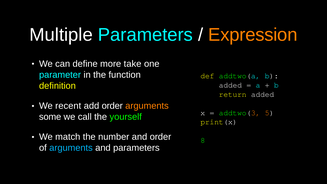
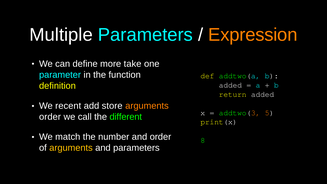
add order: order -> store
some at (50, 117): some -> order
yourself: yourself -> different
arguments at (71, 148) colour: light blue -> yellow
